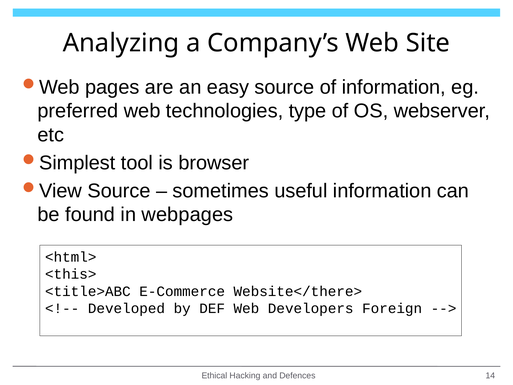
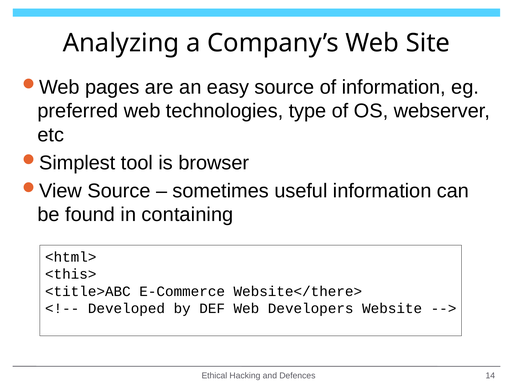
webpages: webpages -> containing
Foreign: Foreign -> Website
